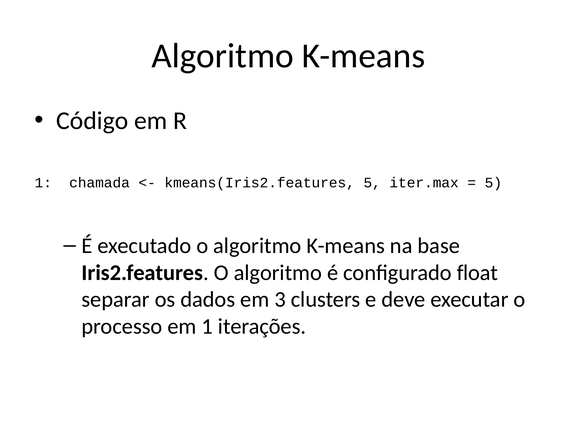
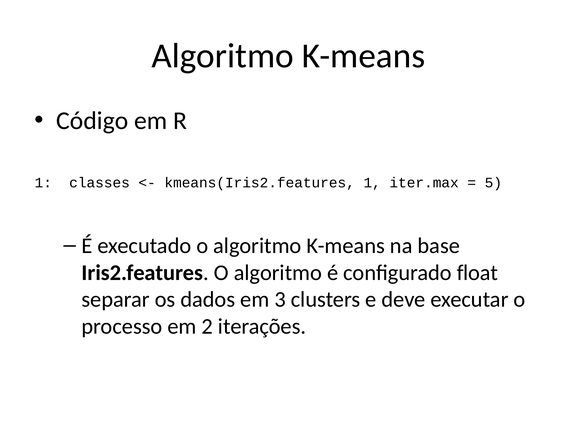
chamada: chamada -> classes
kmeans(Iris2.features 5: 5 -> 1
em 1: 1 -> 2
